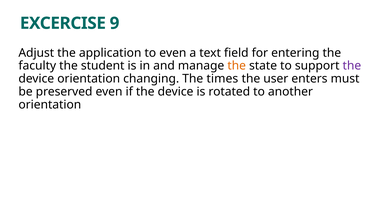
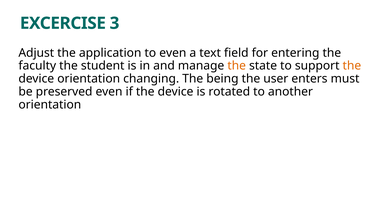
9: 9 -> 3
the at (352, 66) colour: purple -> orange
times: times -> being
